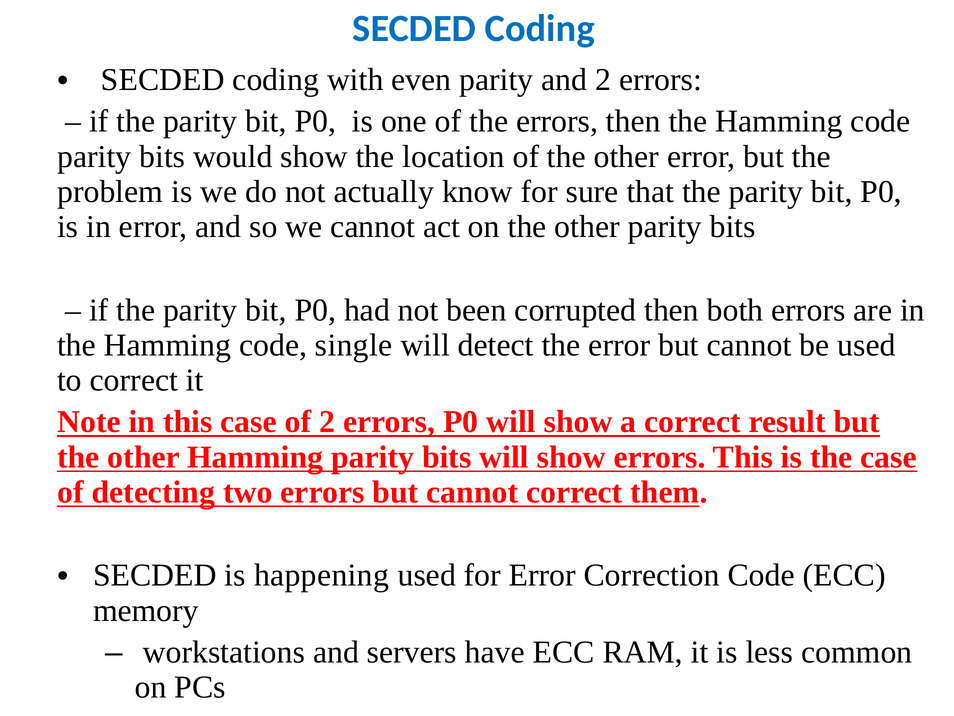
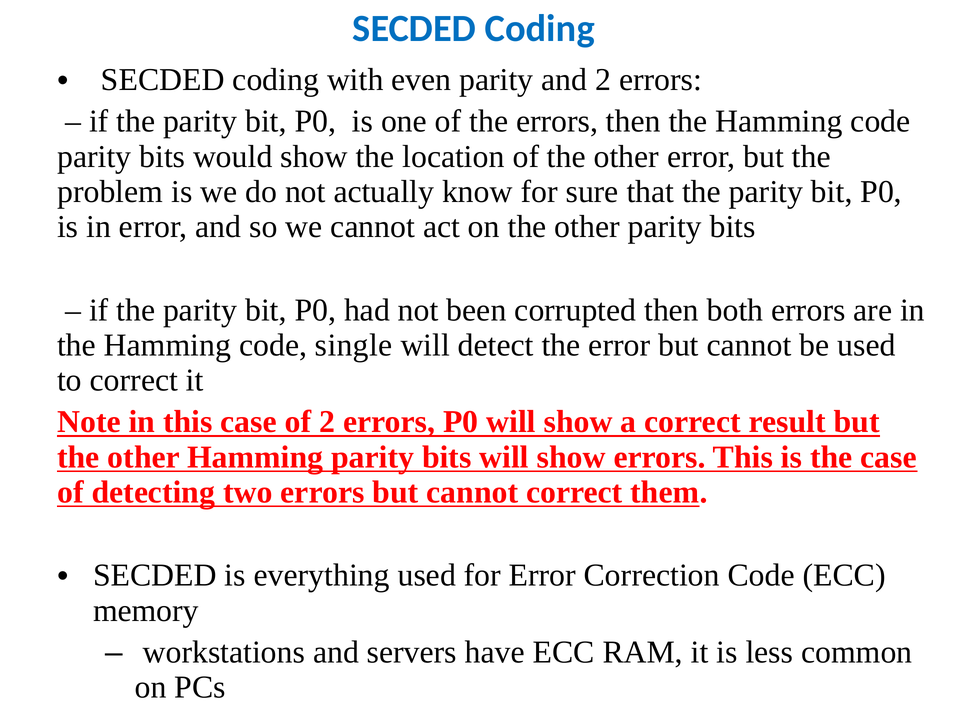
happening: happening -> everything
